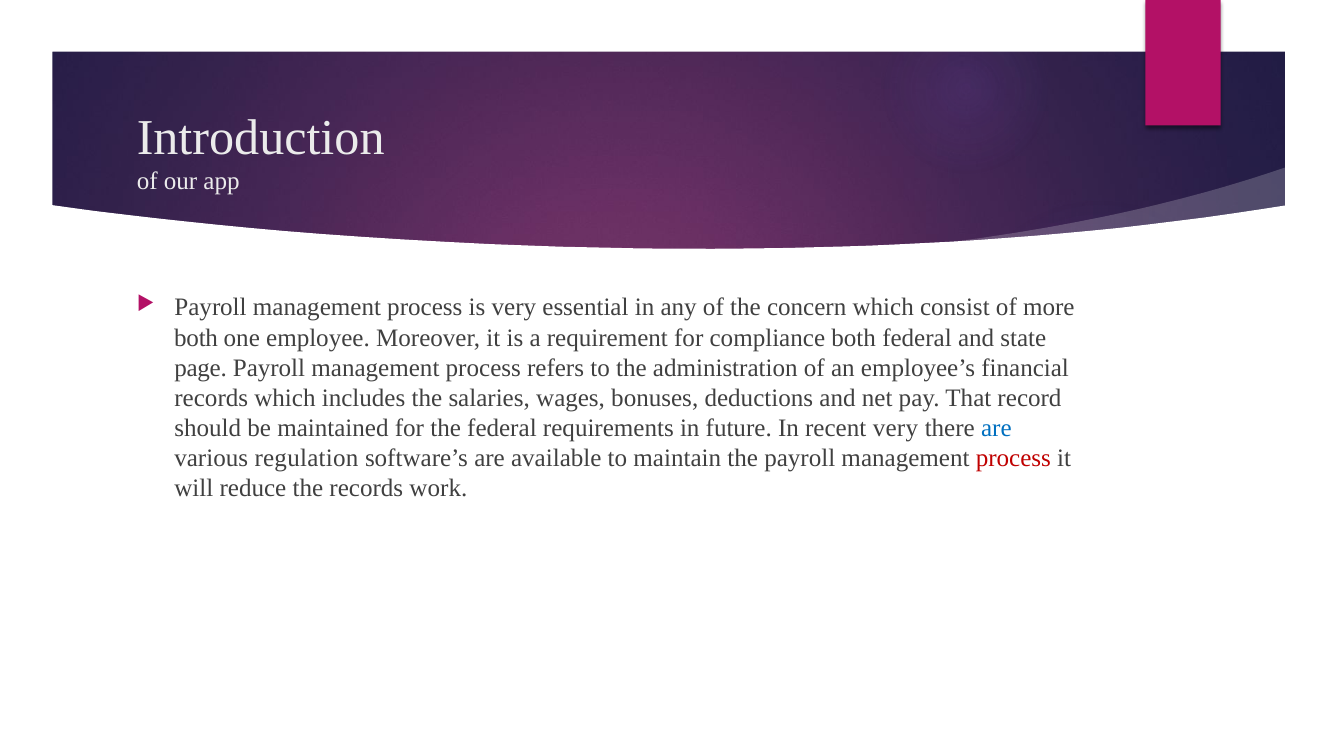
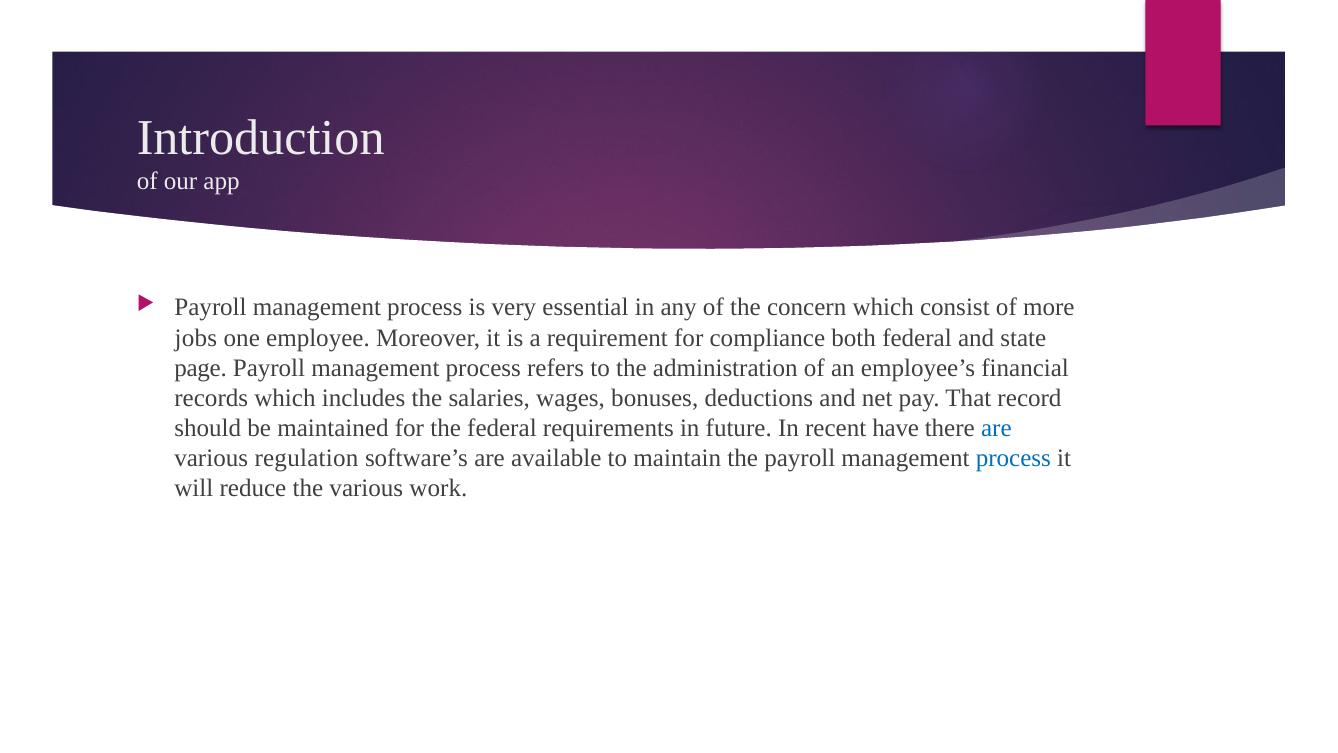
both at (196, 338): both -> jobs
recent very: very -> have
process at (1013, 458) colour: red -> blue
the records: records -> various
